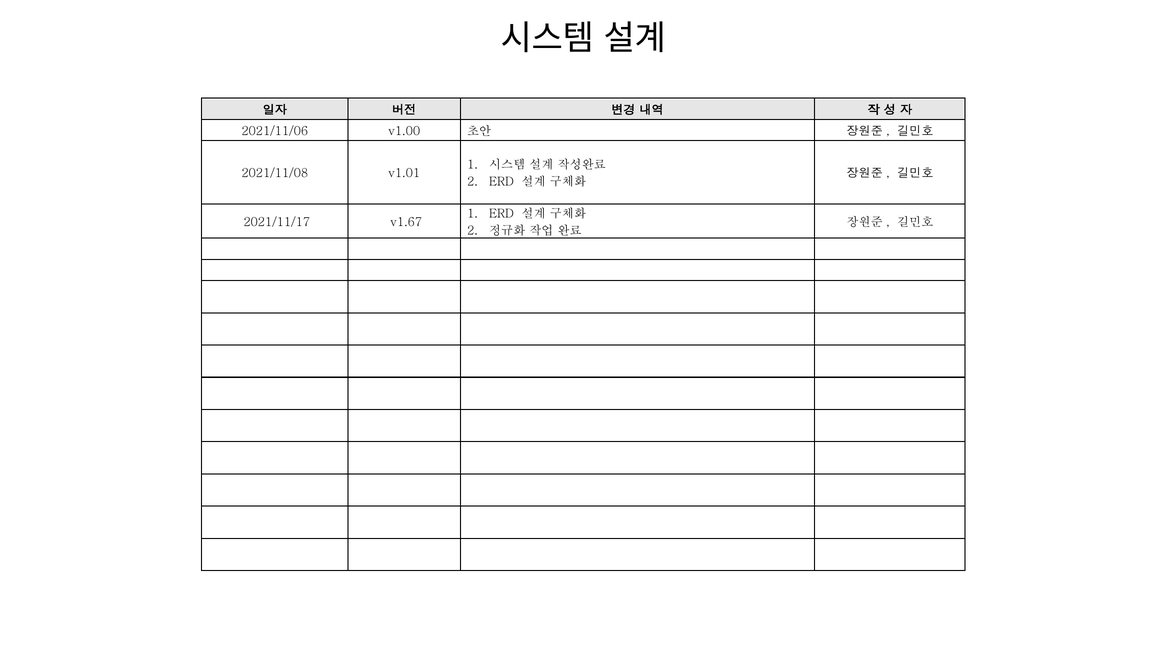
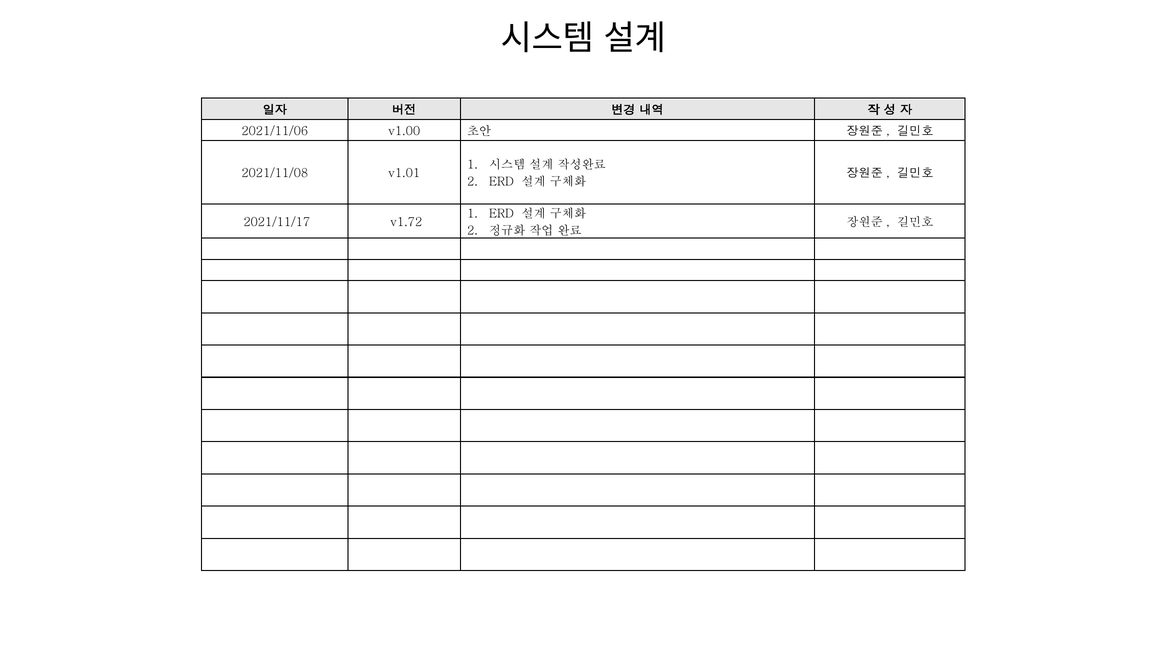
v1.67: v1.67 -> v1.72
